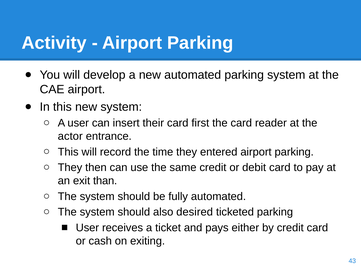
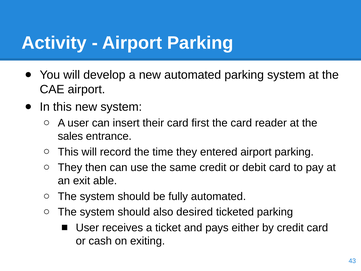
actor: actor -> sales
than: than -> able
